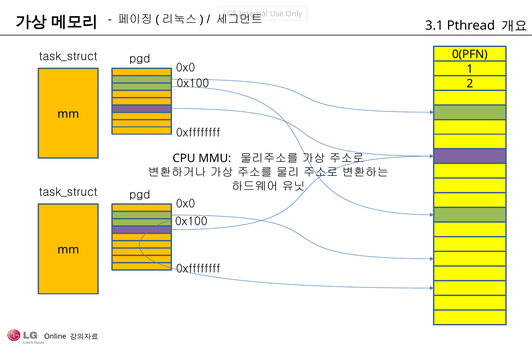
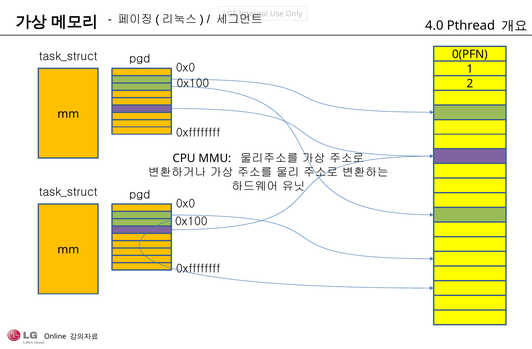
3.1: 3.1 -> 4.0
